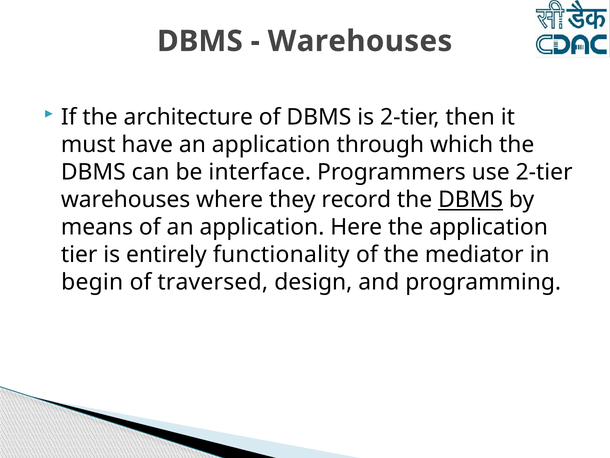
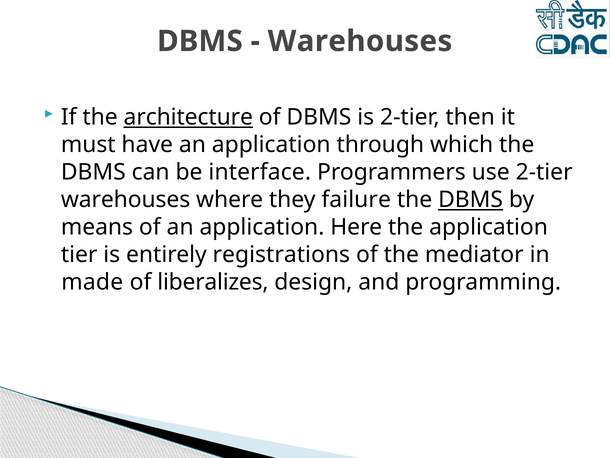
architecture underline: none -> present
record: record -> failure
functionality: functionality -> registrations
begin: begin -> made
traversed: traversed -> liberalizes
